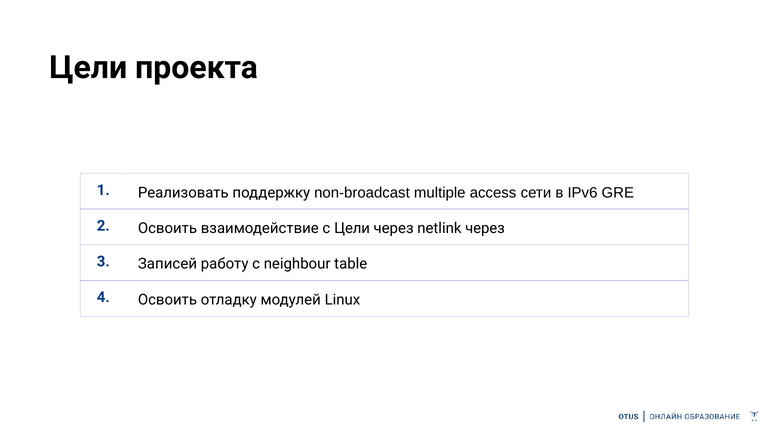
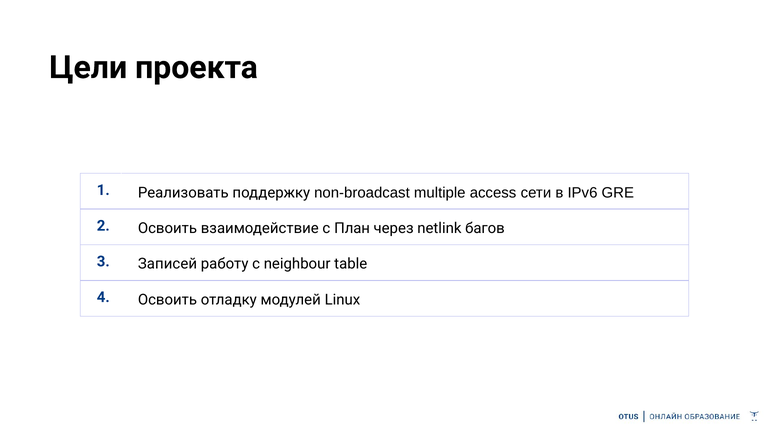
с Цели: Цели -> План
netlink через: через -> багов
